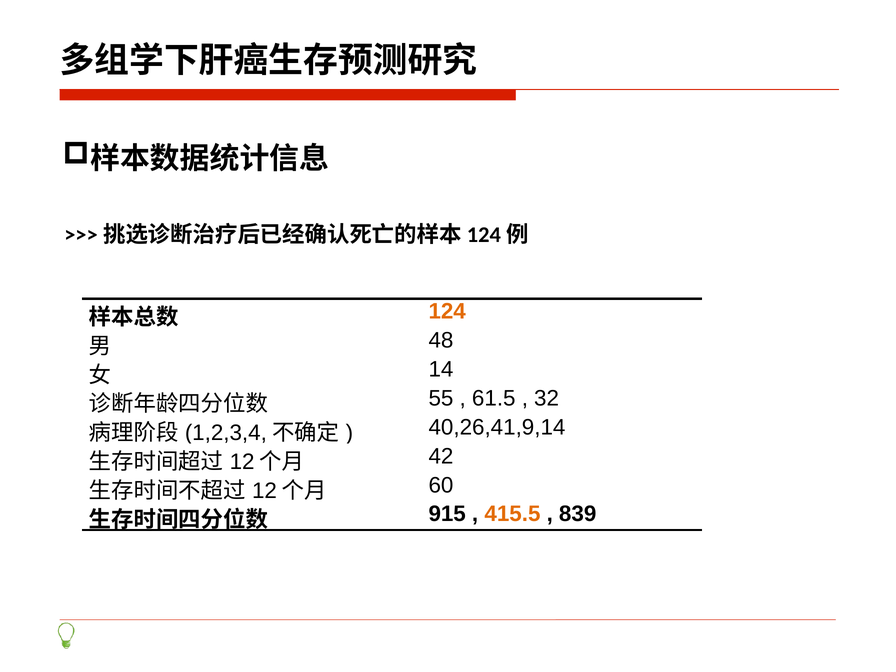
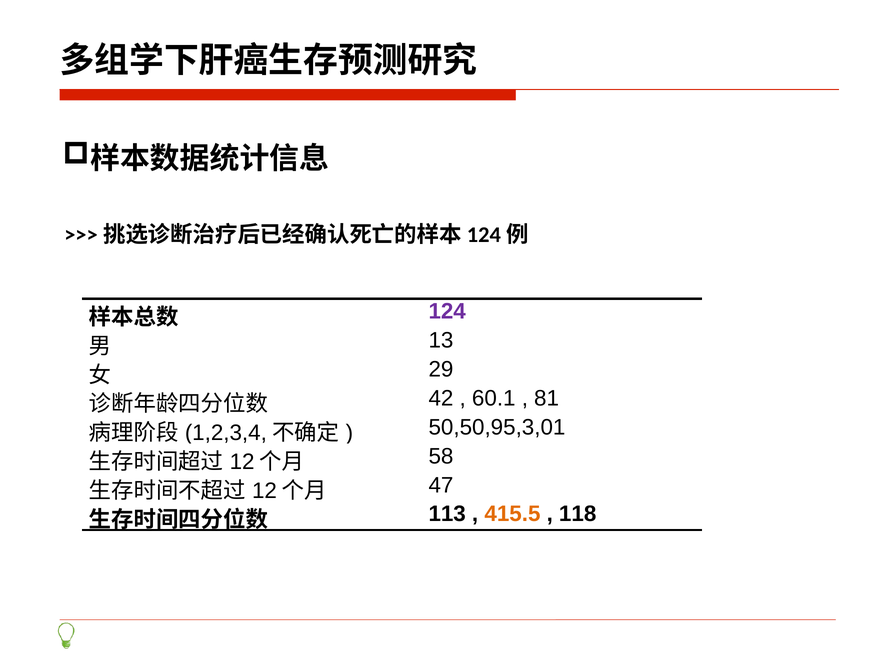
124 colour: orange -> purple
48: 48 -> 13
14: 14 -> 29
55: 55 -> 42
61.5: 61.5 -> 60.1
32: 32 -> 81
40,26,41,9,14: 40,26,41,9,14 -> 50,50,95,3,01
42: 42 -> 58
60: 60 -> 47
915: 915 -> 113
839: 839 -> 118
